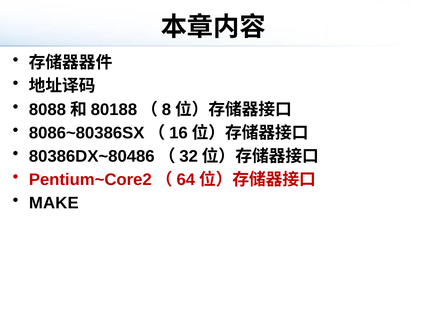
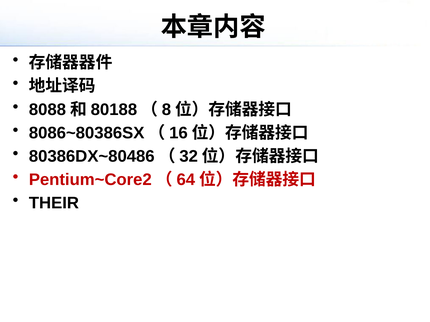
MAKE: MAKE -> THEIR
